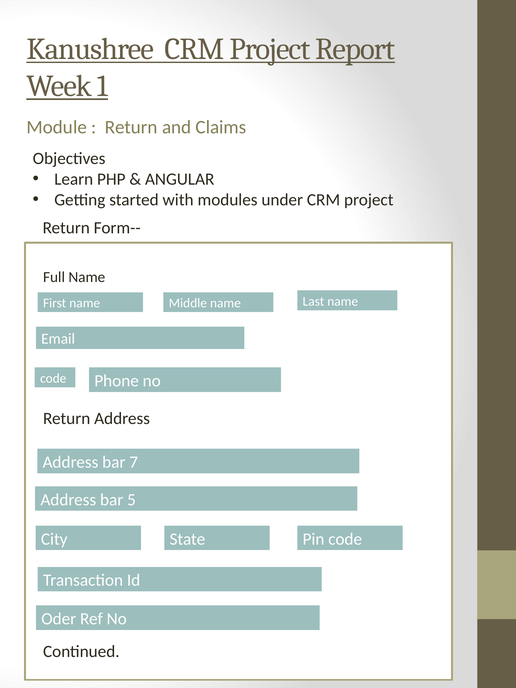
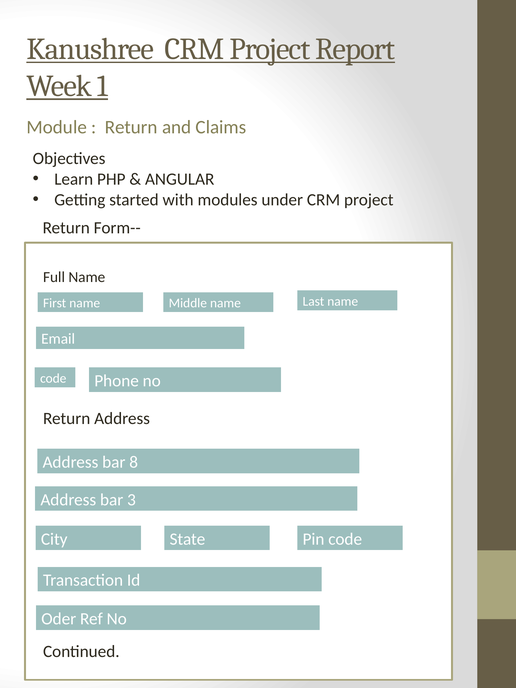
7: 7 -> 8
5: 5 -> 3
